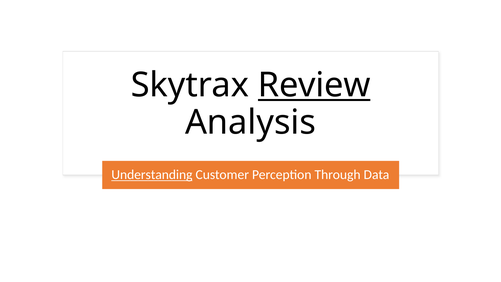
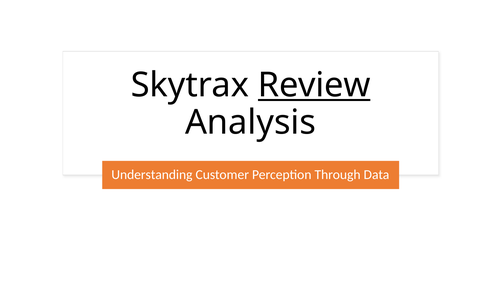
Understanding underline: present -> none
